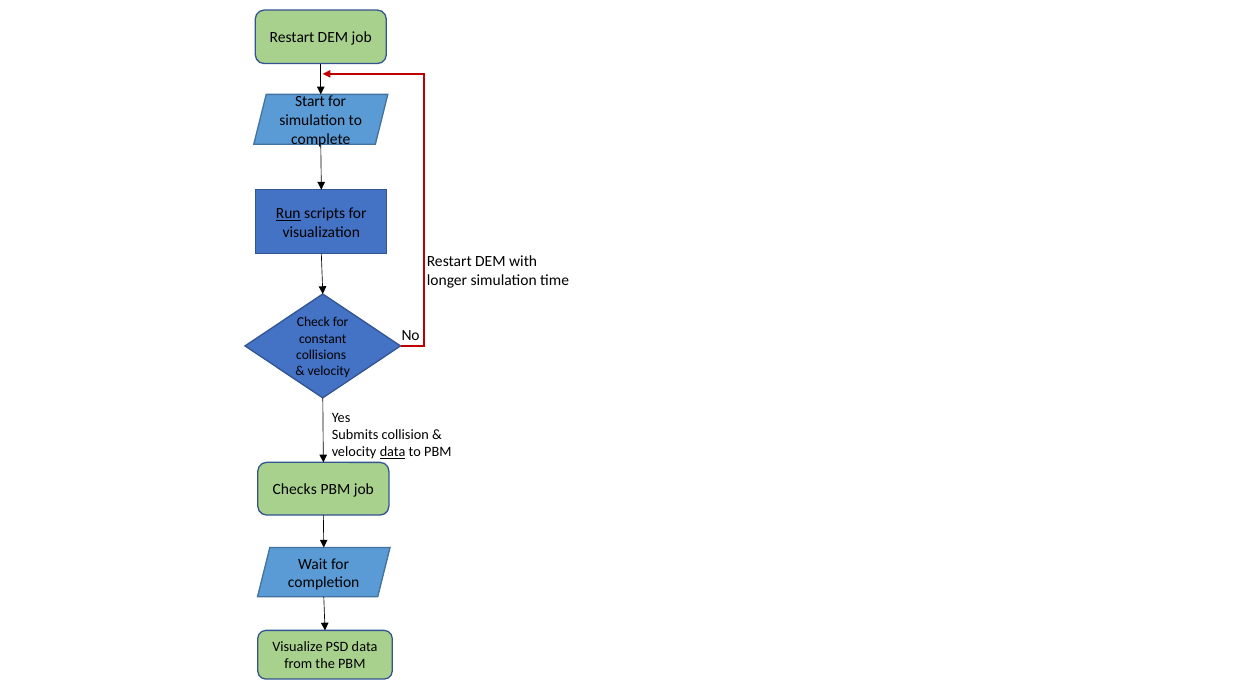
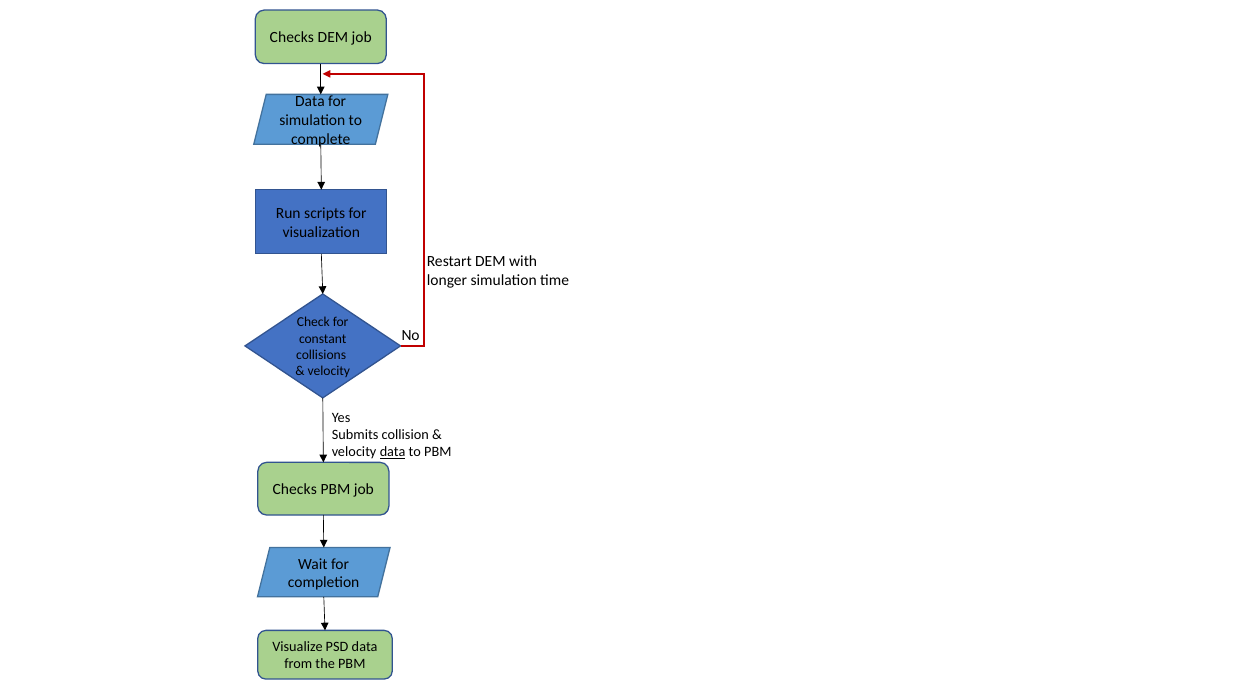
Restart at (292, 38): Restart -> Checks
Start at (310, 102): Start -> Data
Run underline: present -> none
